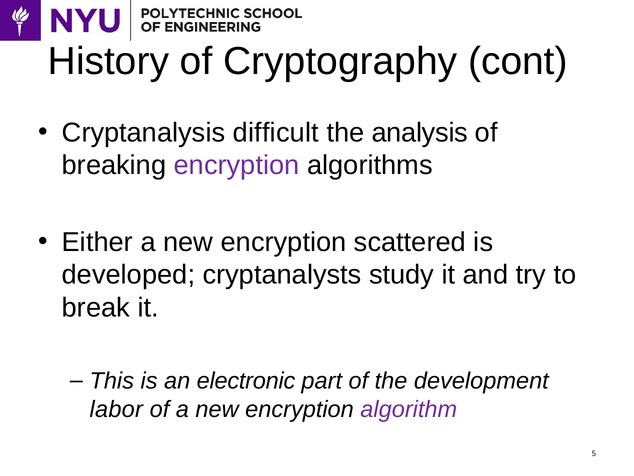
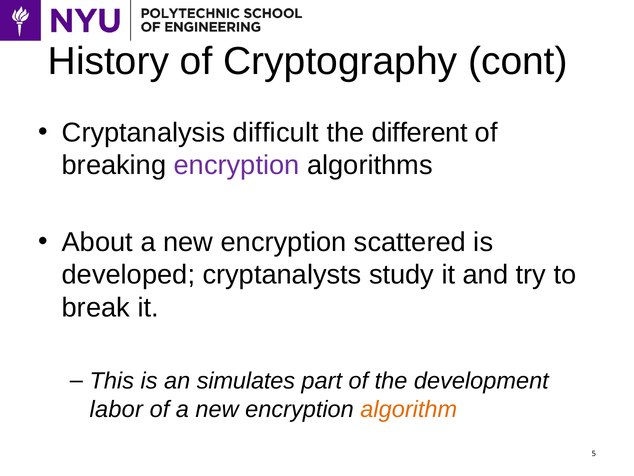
analysis: analysis -> different
Either: Either -> About
electronic: electronic -> simulates
algorithm colour: purple -> orange
